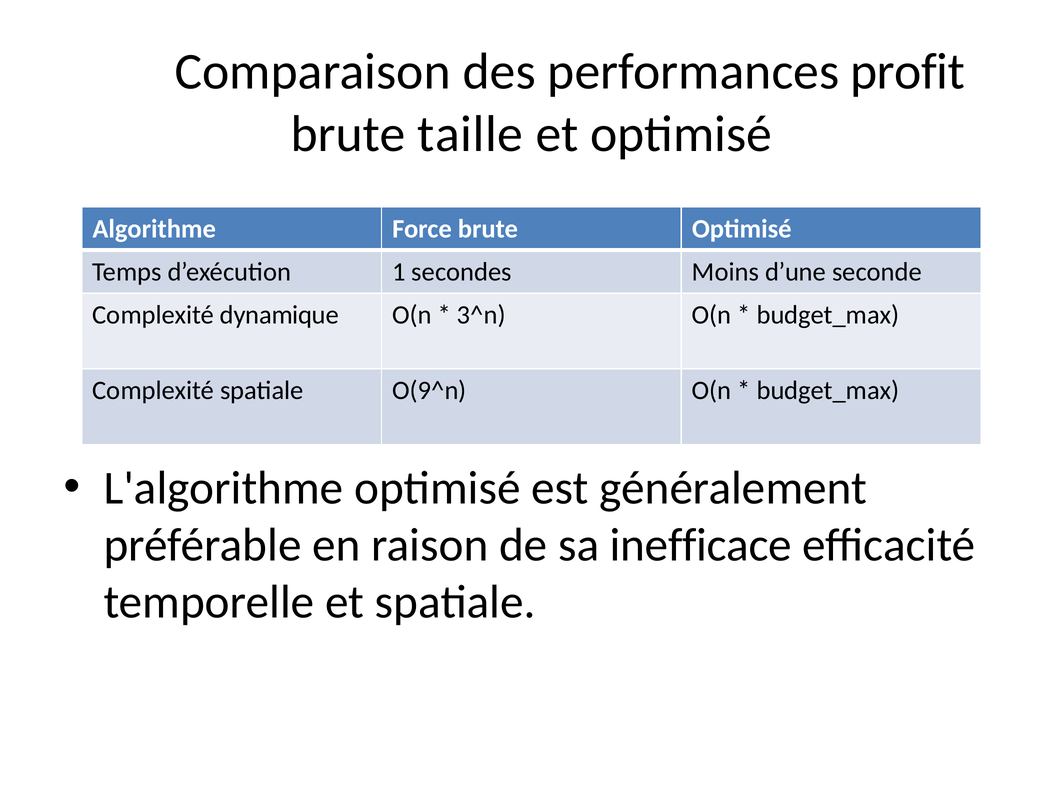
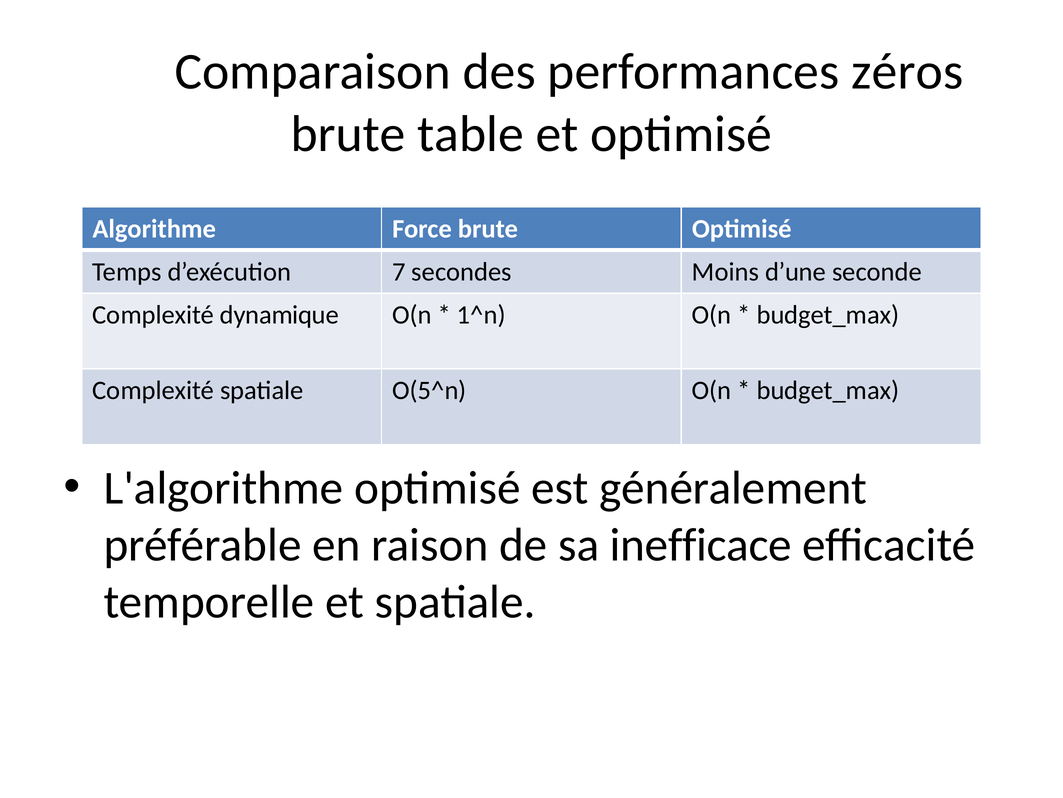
profit: profit -> zéros
taille: taille -> table
1: 1 -> 7
3^n: 3^n -> 1^n
O(9^n: O(9^n -> O(5^n
